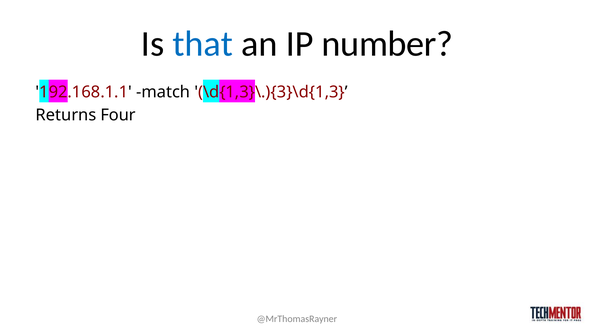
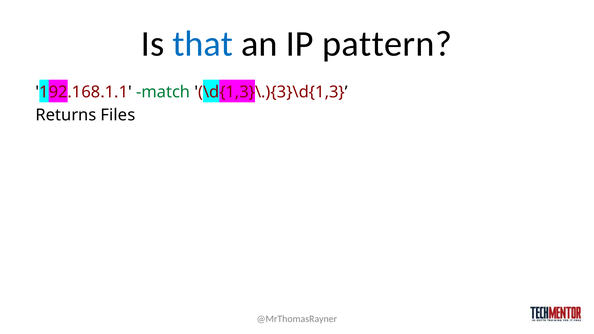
number: number -> pattern
match colour: black -> green
Four: Four -> Files
